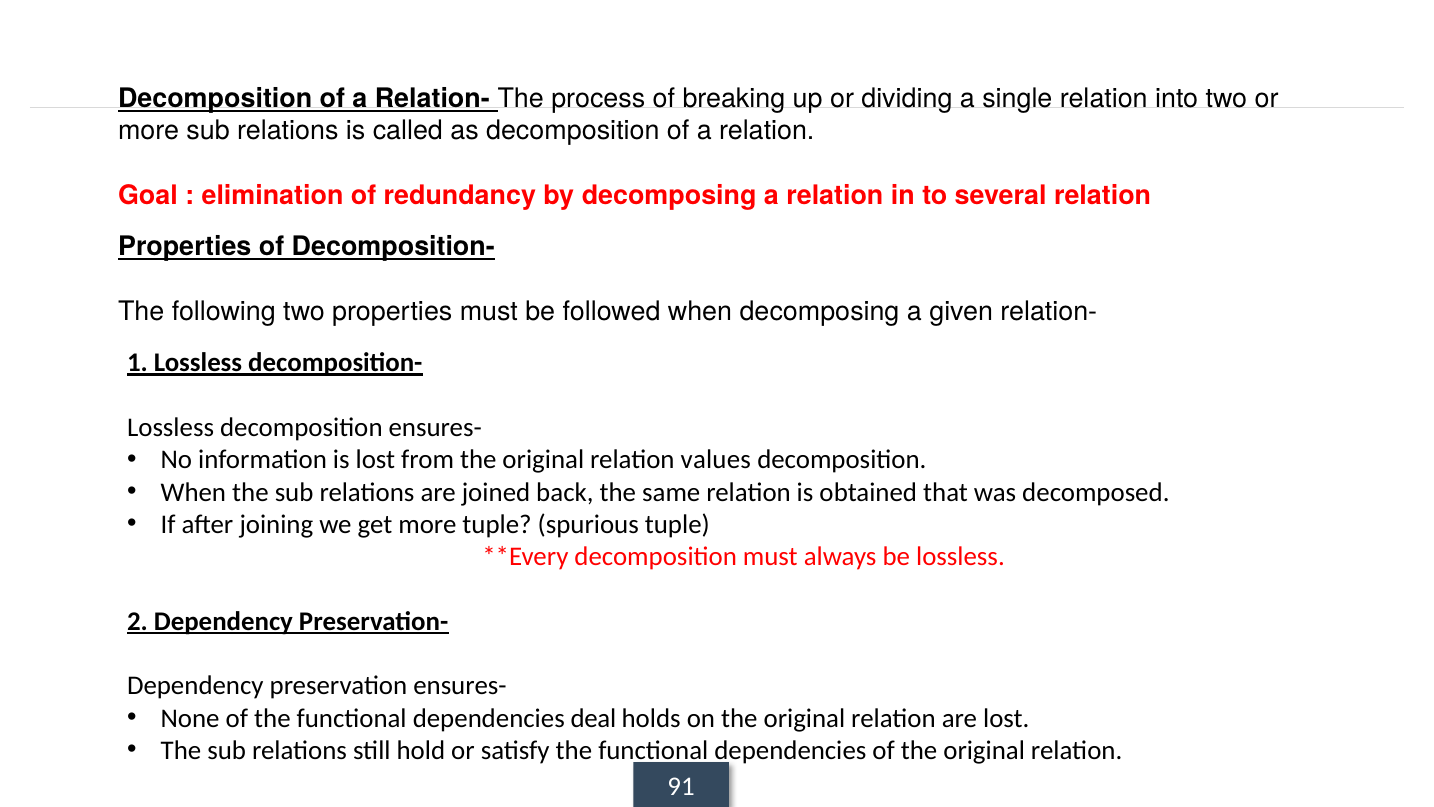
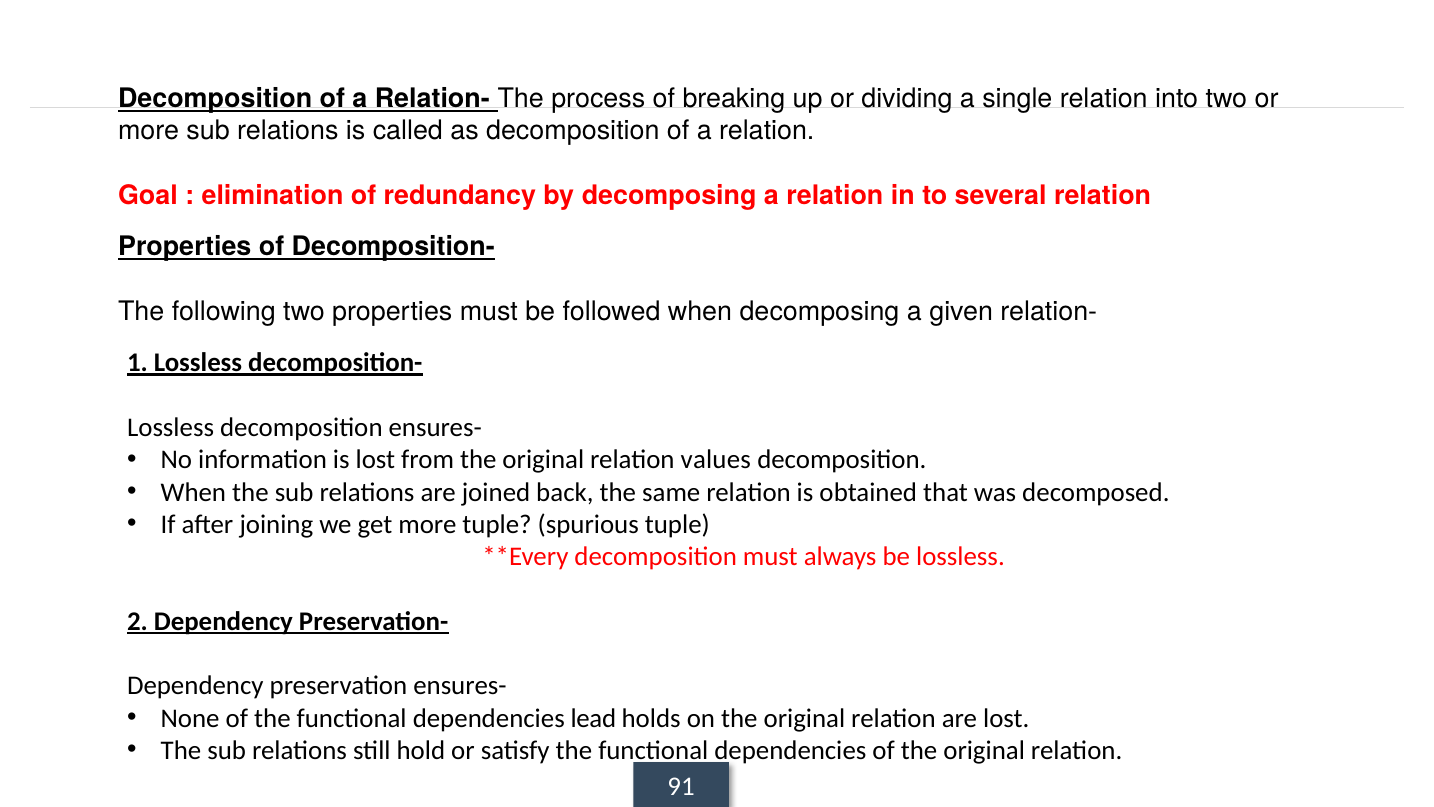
deal: deal -> lead
